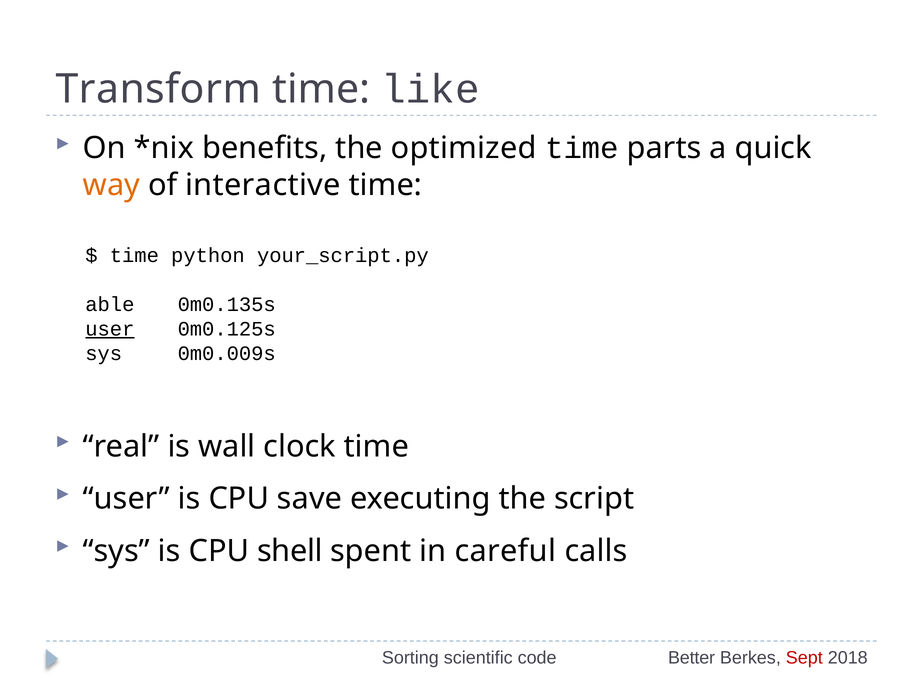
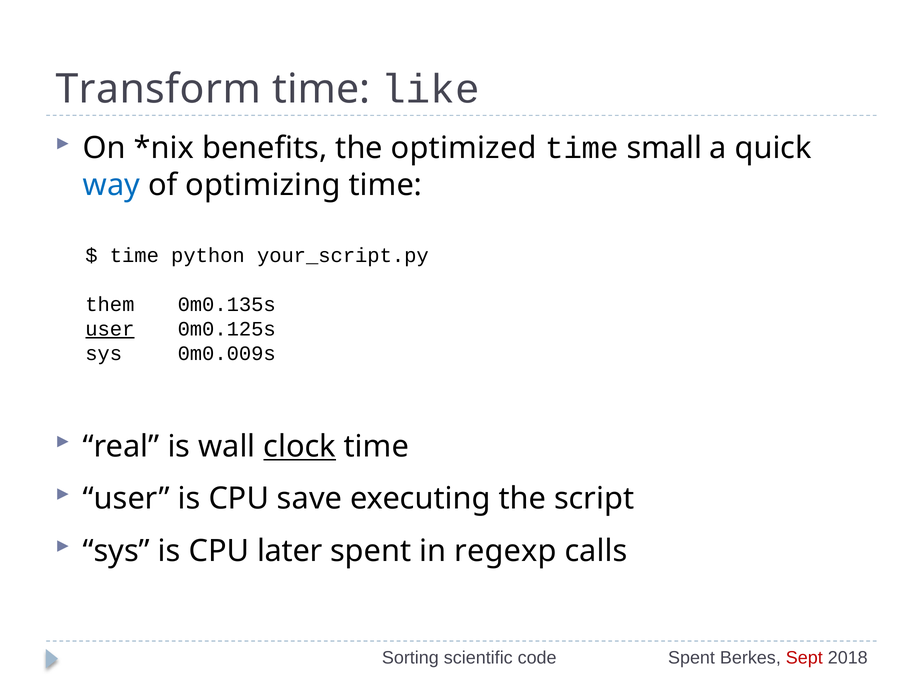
parts: parts -> small
way colour: orange -> blue
interactive: interactive -> optimizing
able: able -> them
clock underline: none -> present
shell: shell -> later
careful: careful -> regexp
Better at (692, 658): Better -> Spent
